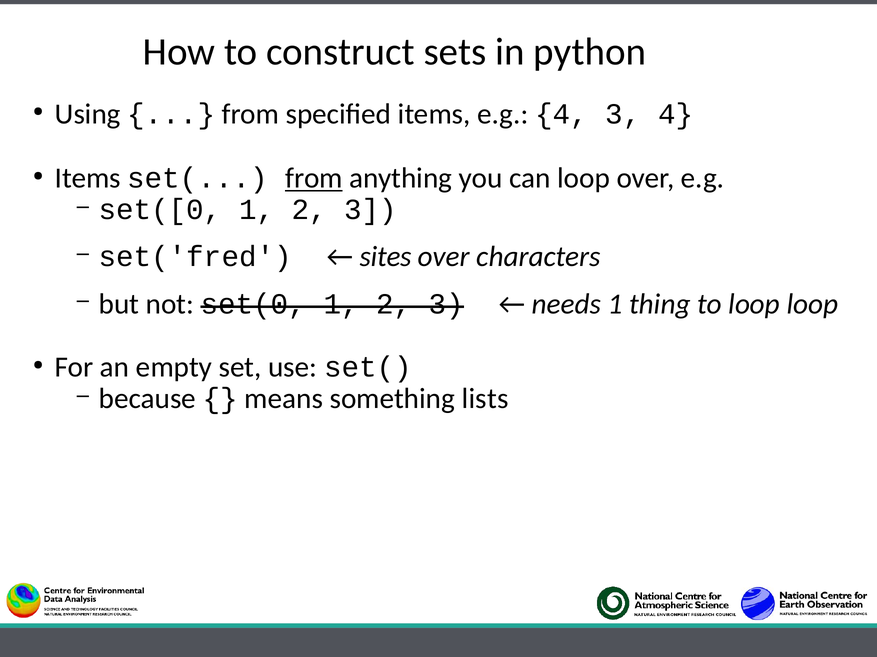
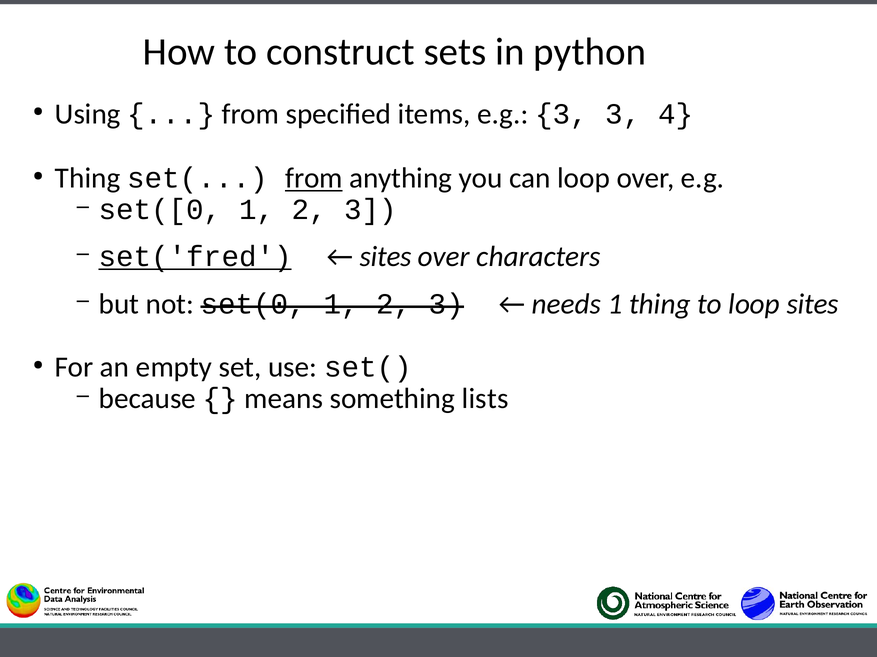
e.g 4: 4 -> 3
Items at (88, 178): Items -> Thing
set('fred underline: none -> present
loop loop: loop -> sites
